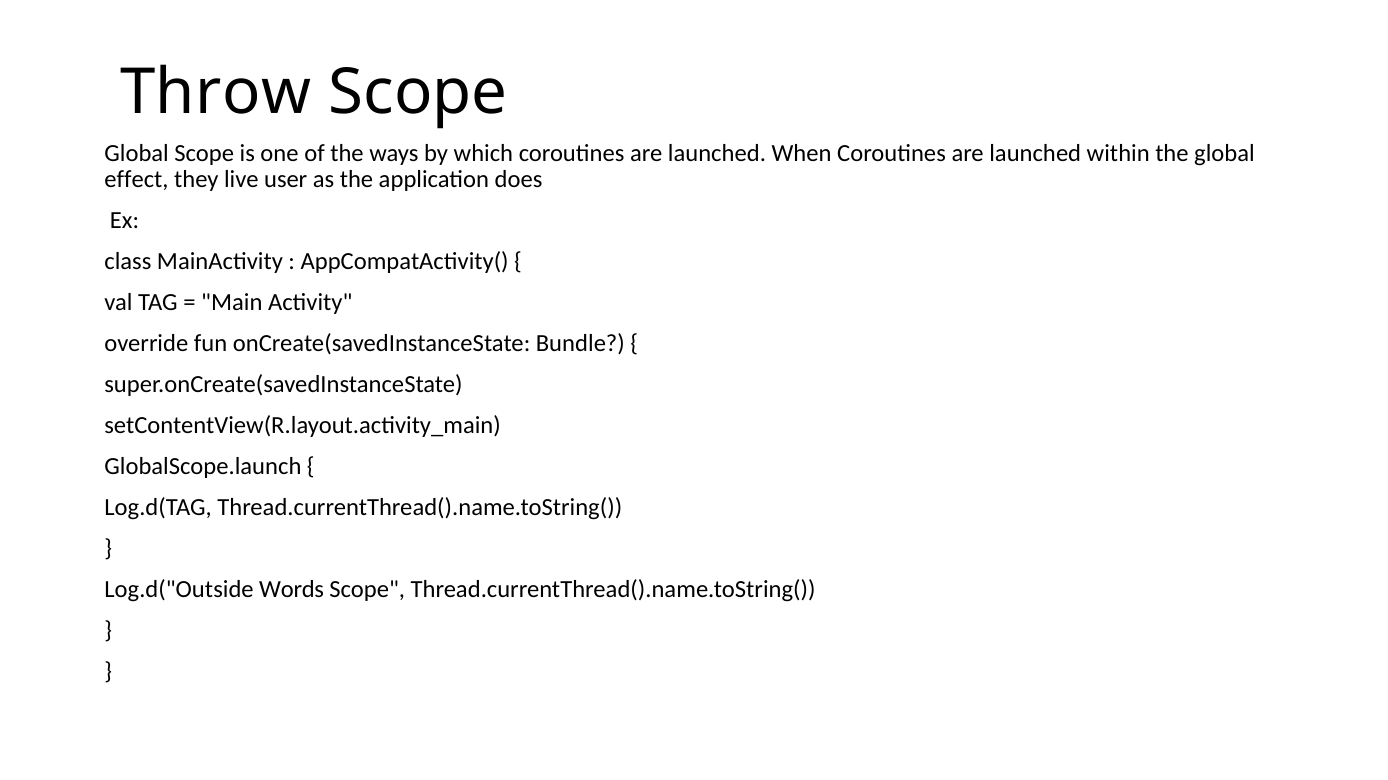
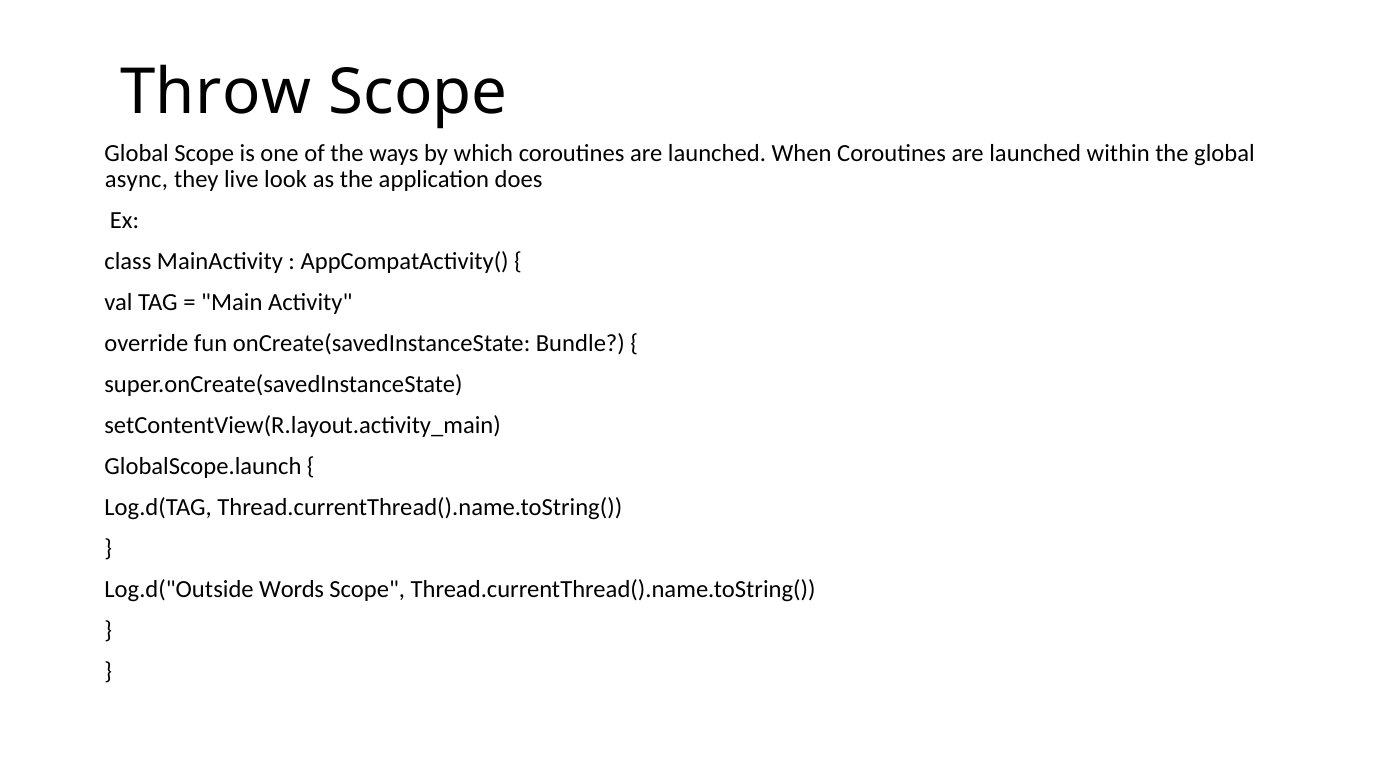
effect: effect -> async
user: user -> look
